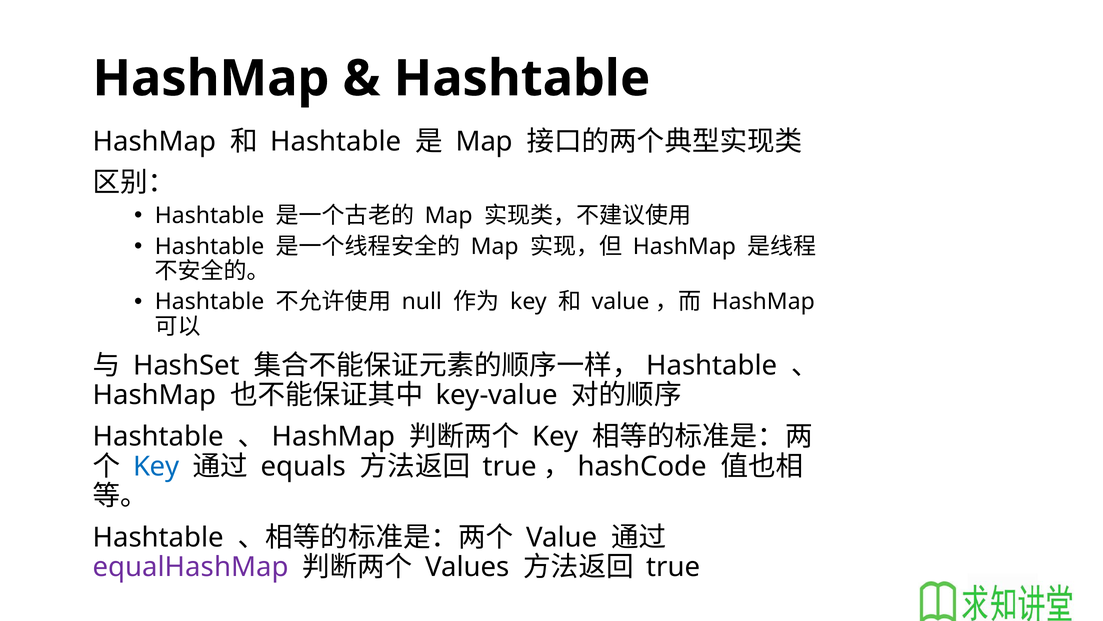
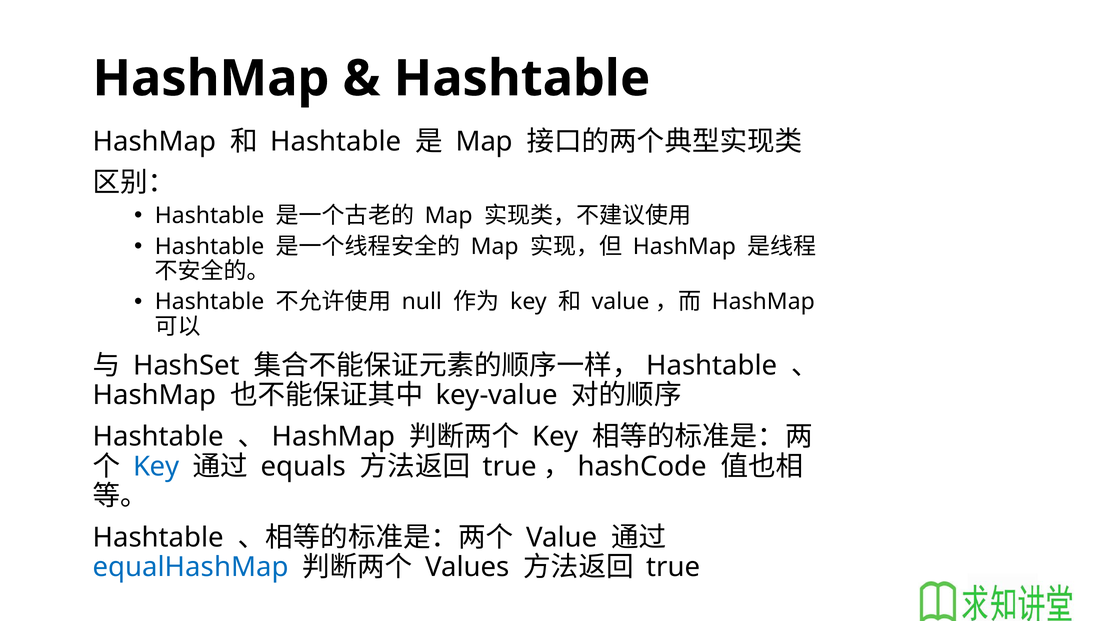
equalHashMap colour: purple -> blue
